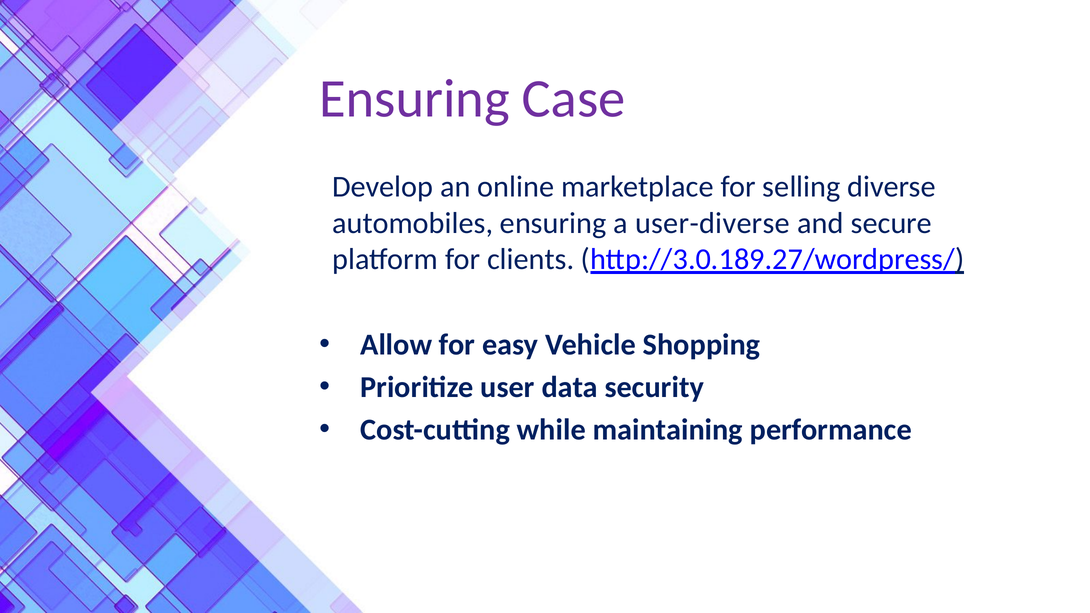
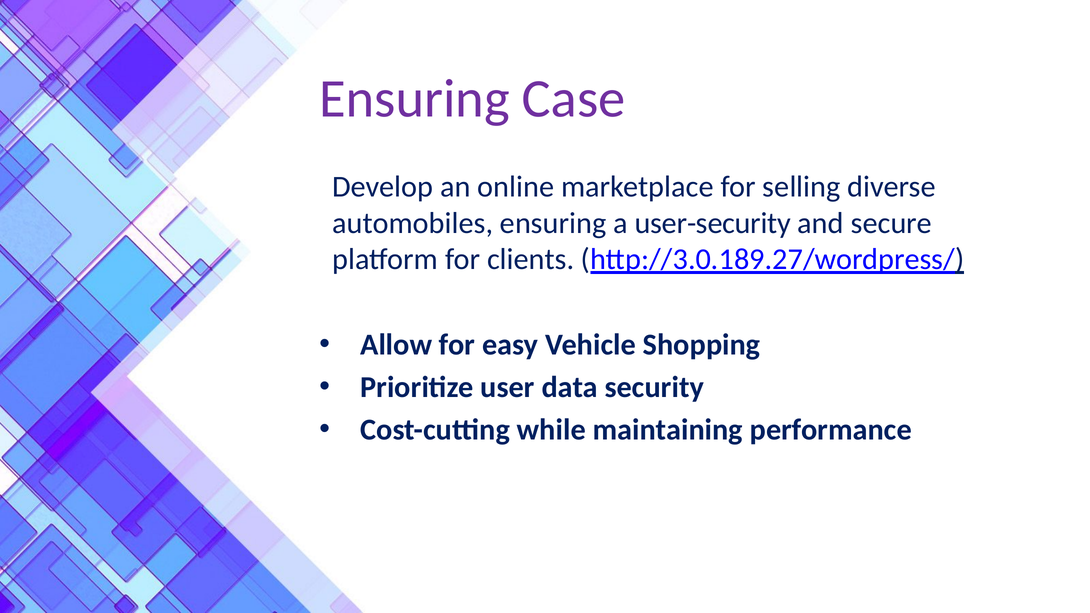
user-diverse: user-diverse -> user-security
